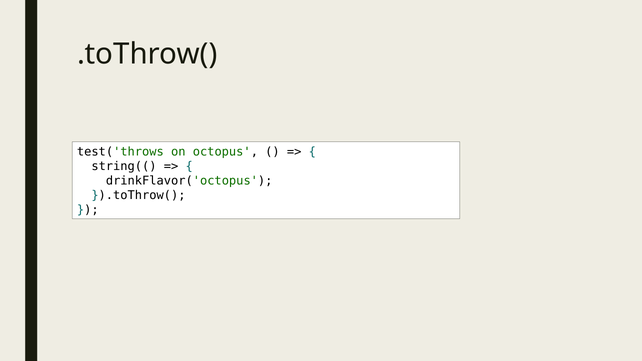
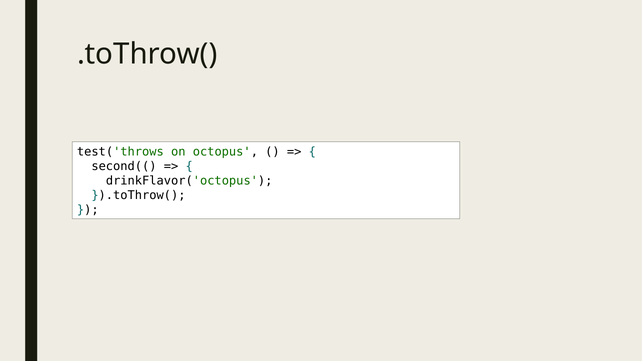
string((: string(( -> second((
